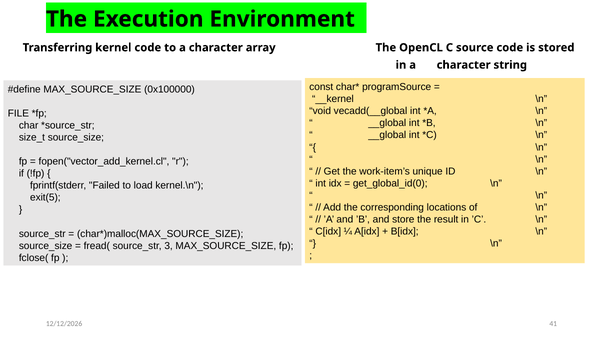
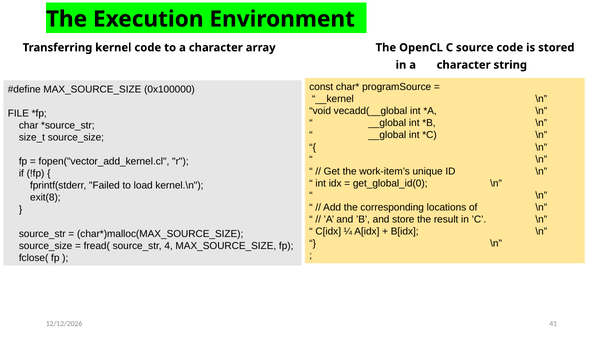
exit(5: exit(5 -> exit(8
3: 3 -> 4
